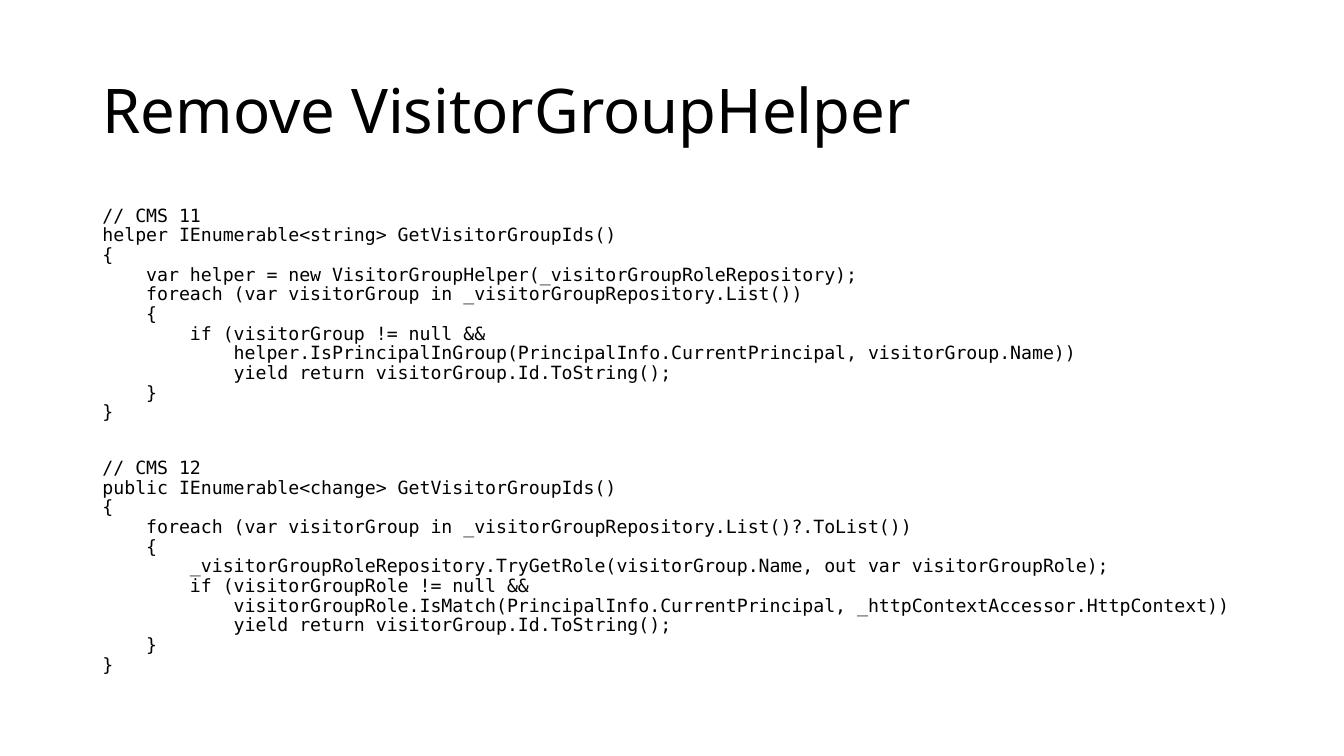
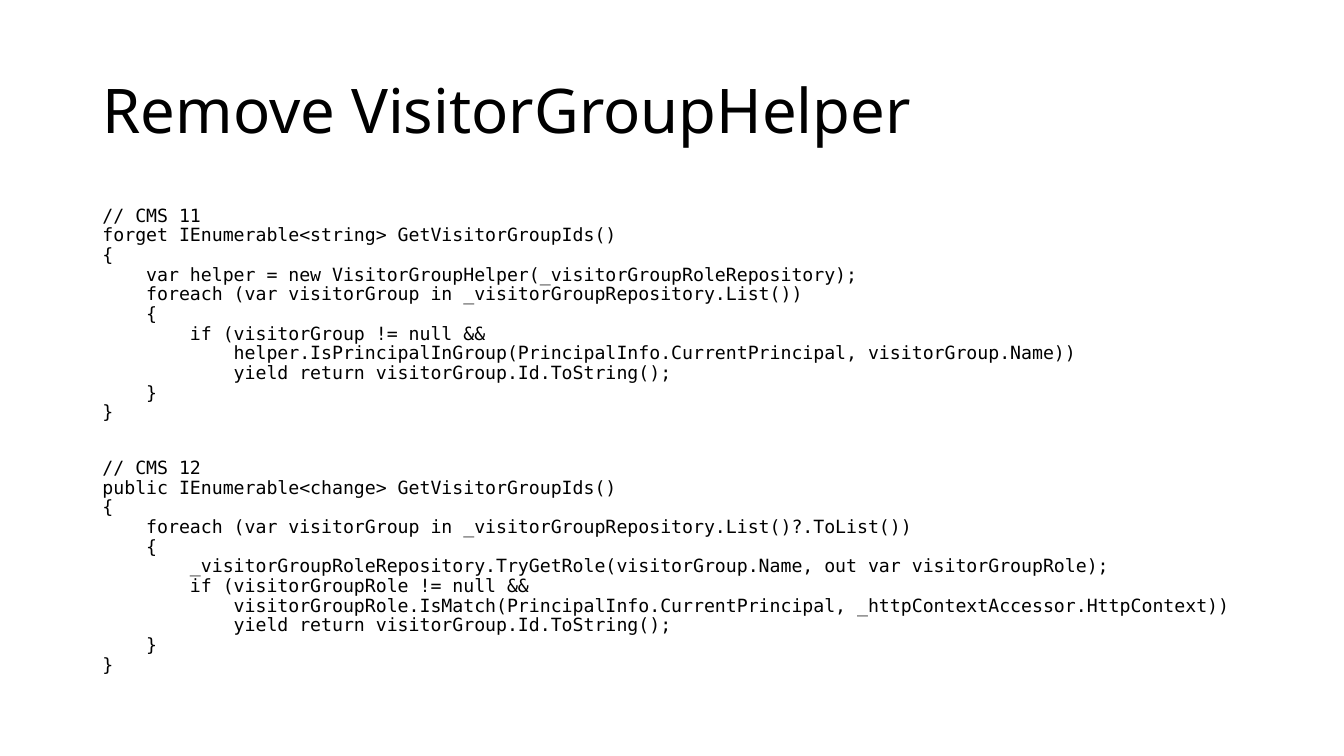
helper at (135, 236): helper -> forget
